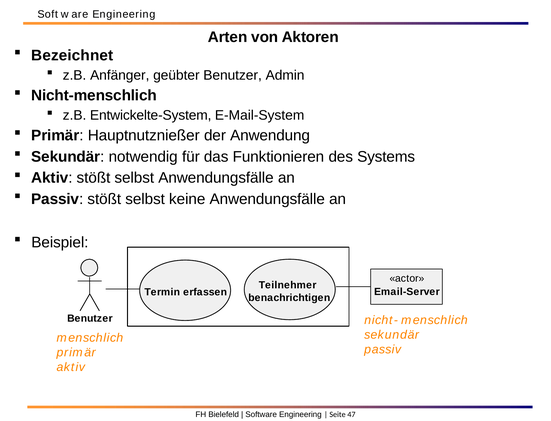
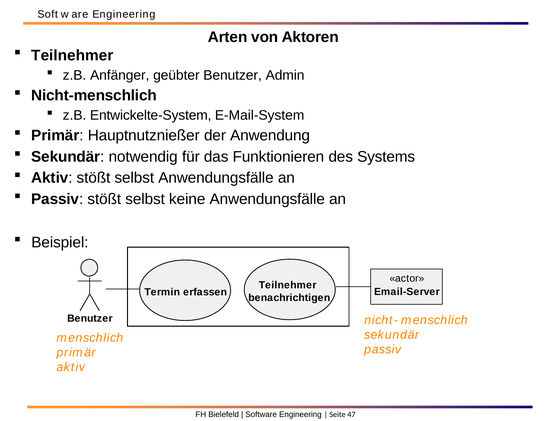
Bezeichnet at (72, 55): Bezeichnet -> Teilnehmer
